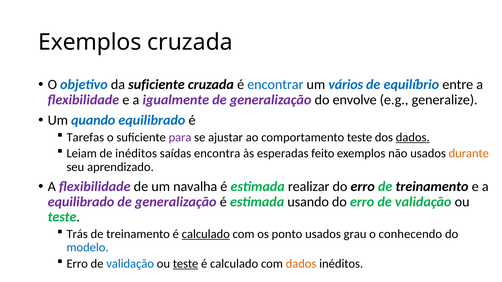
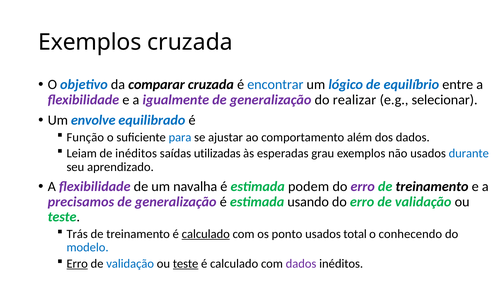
da suficiente: suficiente -> comparar
vários: vários -> lógico
envolve: envolve -> realizar
generalize: generalize -> selecionar
quando: quando -> envolve
Tarefas: Tarefas -> Função
para colour: purple -> blue
comportamento teste: teste -> além
dados at (413, 137) underline: present -> none
encontra: encontra -> utilizadas
feito: feito -> grau
durante colour: orange -> blue
realizar: realizar -> podem
erro at (363, 187) colour: black -> purple
equilibrado at (81, 202): equilibrado -> precisamos
grau: grau -> total
Erro at (77, 264) underline: none -> present
dados at (301, 264) colour: orange -> purple
